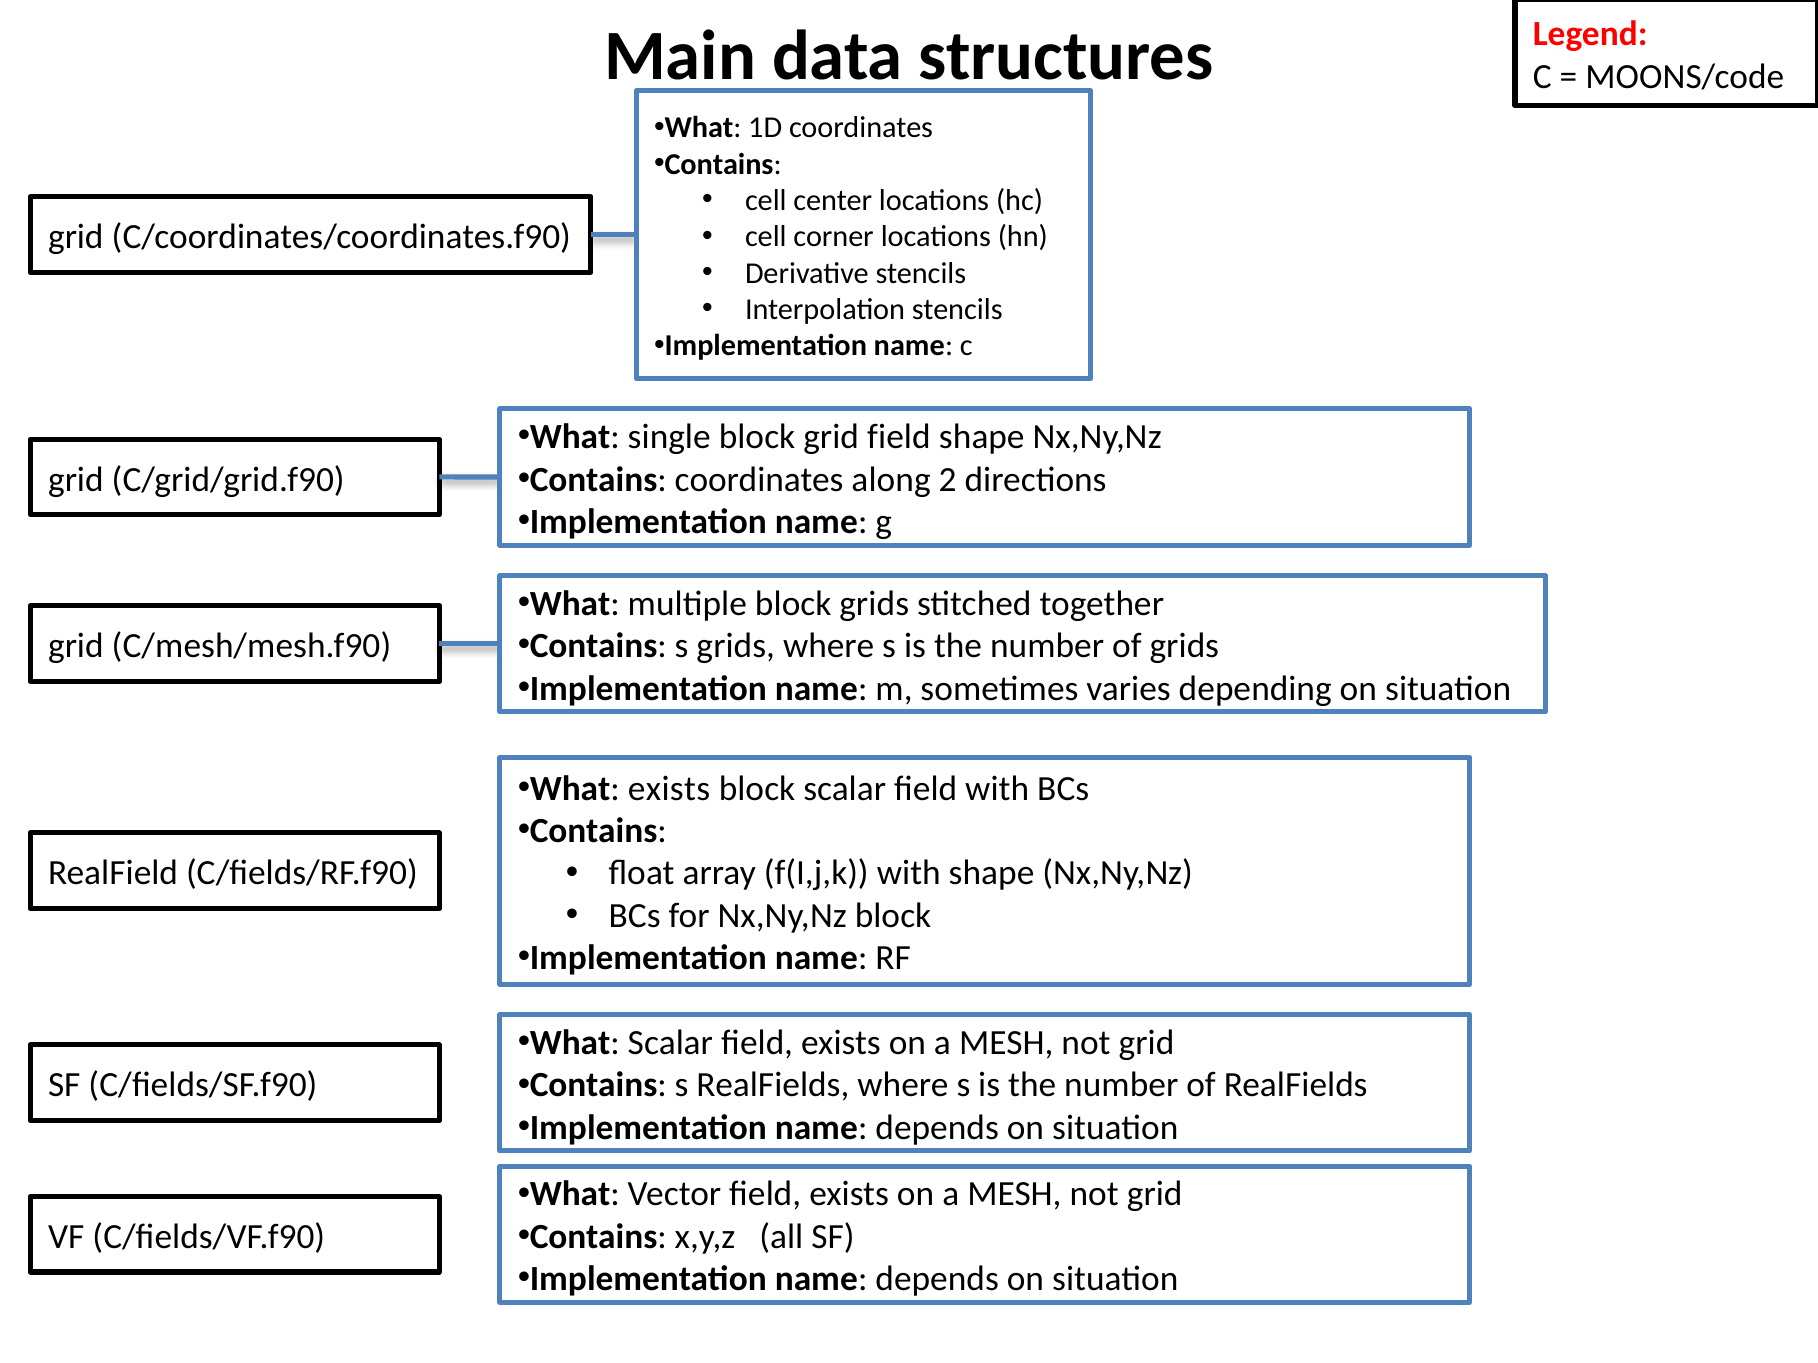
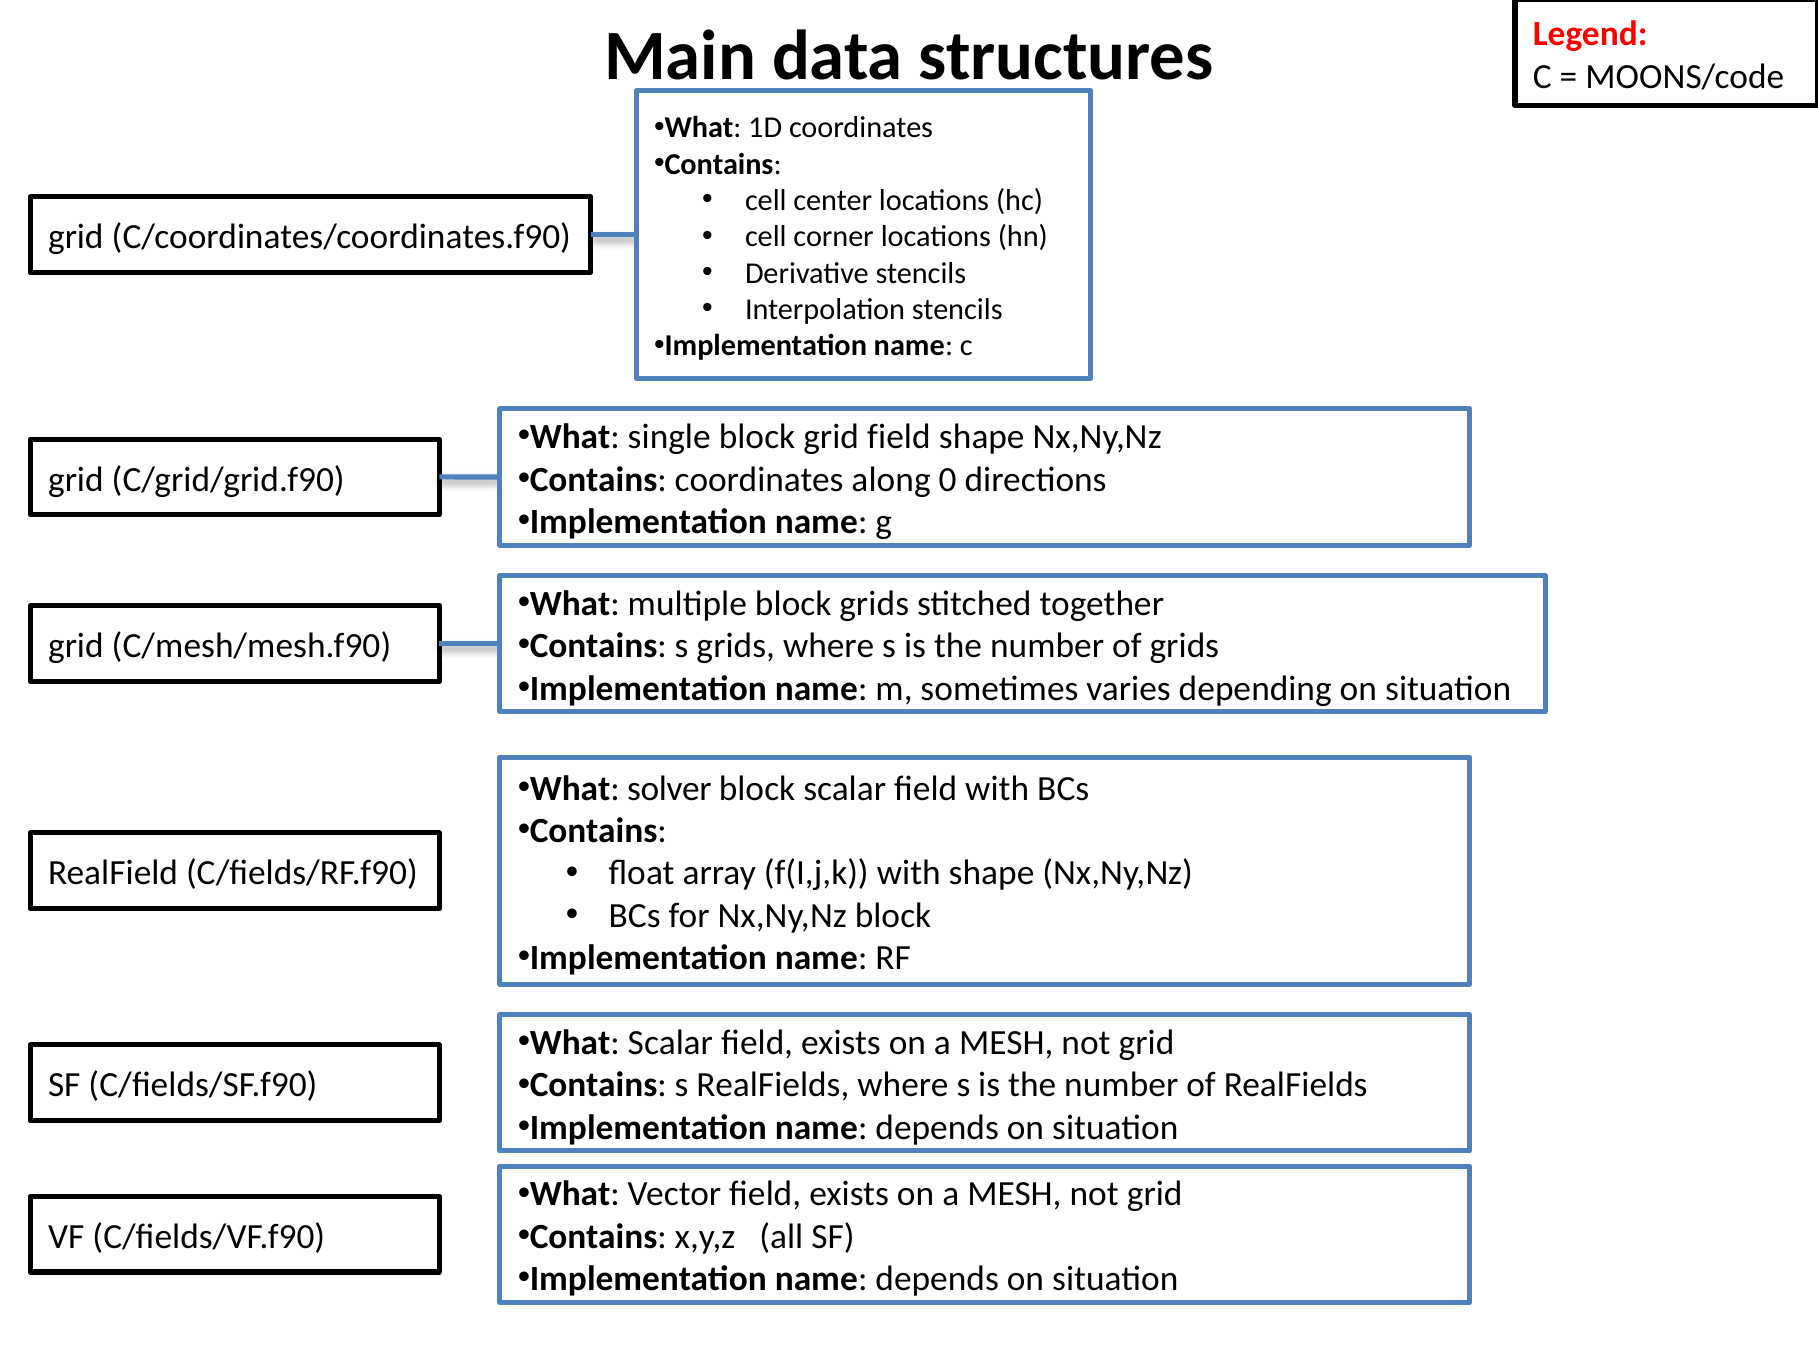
2: 2 -> 0
What exists: exists -> solver
